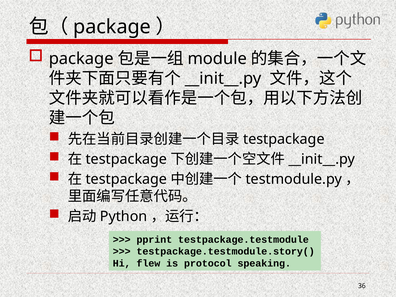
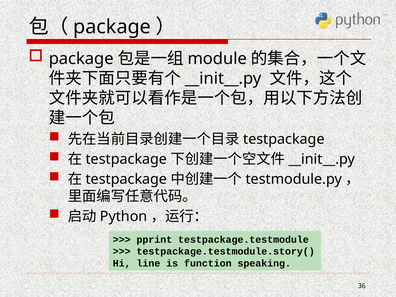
flew: flew -> line
protocol: protocol -> function
